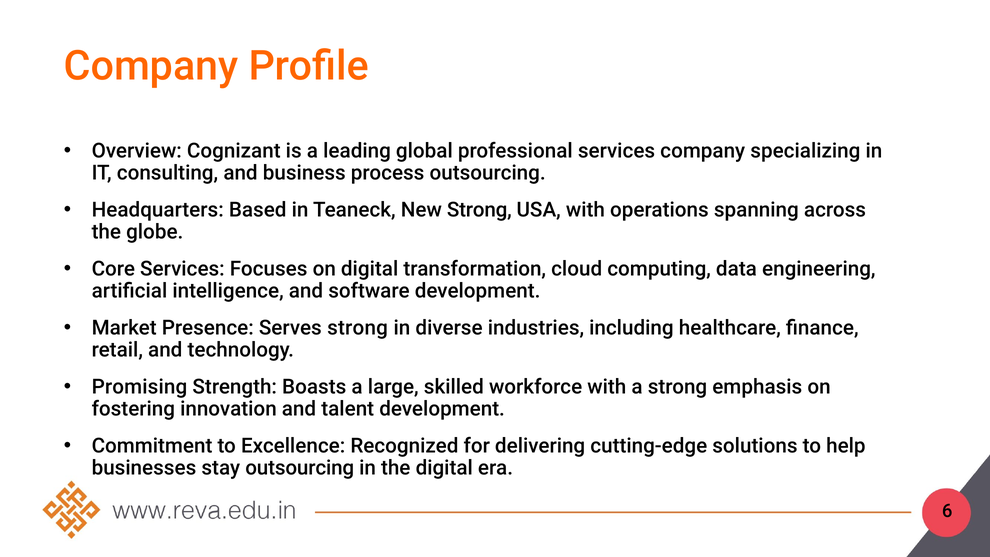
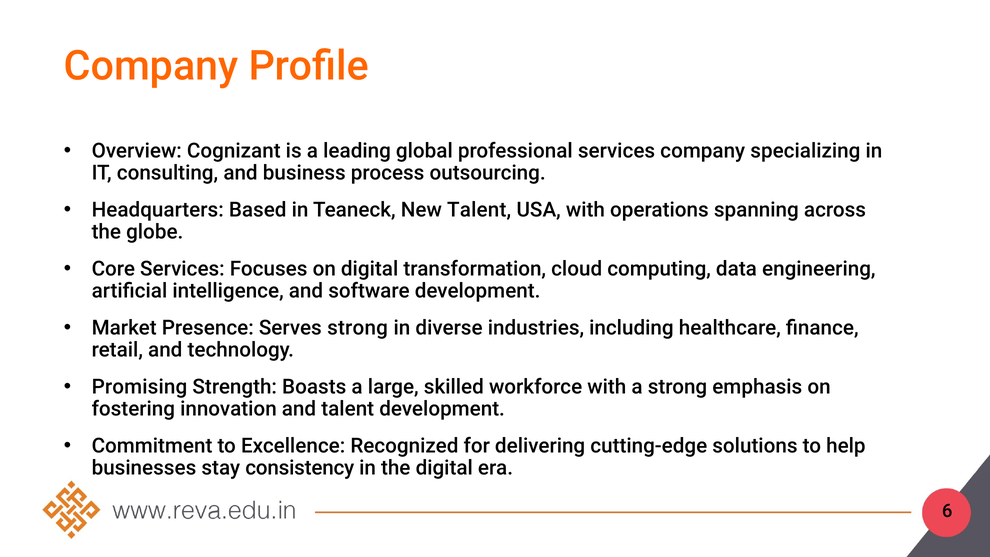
New Strong: Strong -> Talent
stay outsourcing: outsourcing -> consistency
